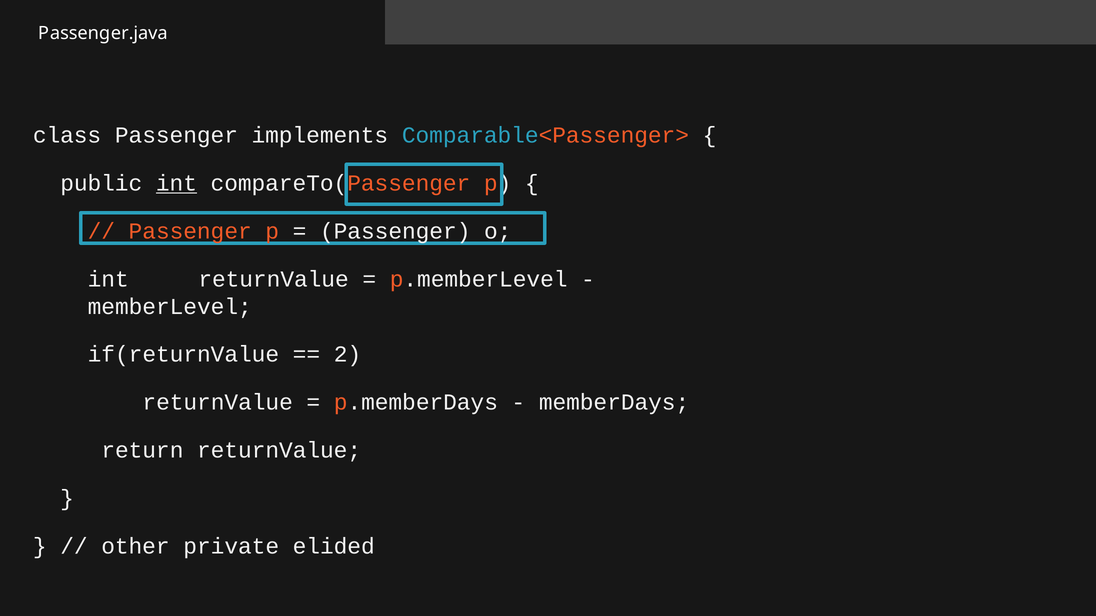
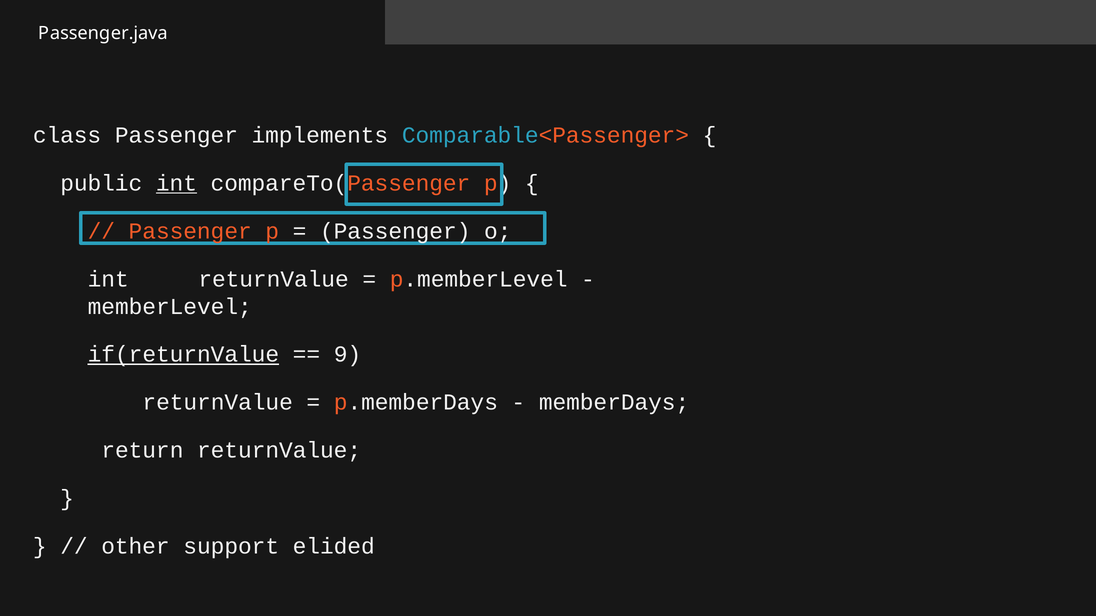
if(returnValue underline: none -> present
2: 2 -> 9
private: private -> support
